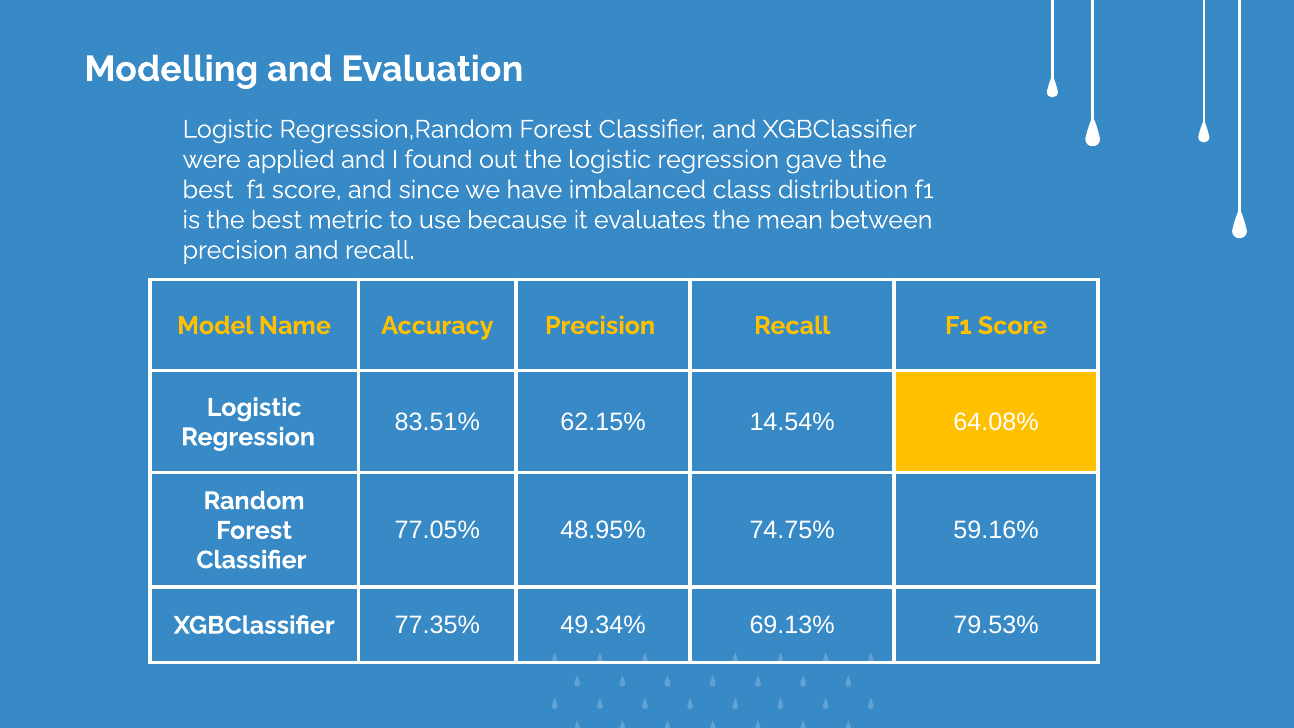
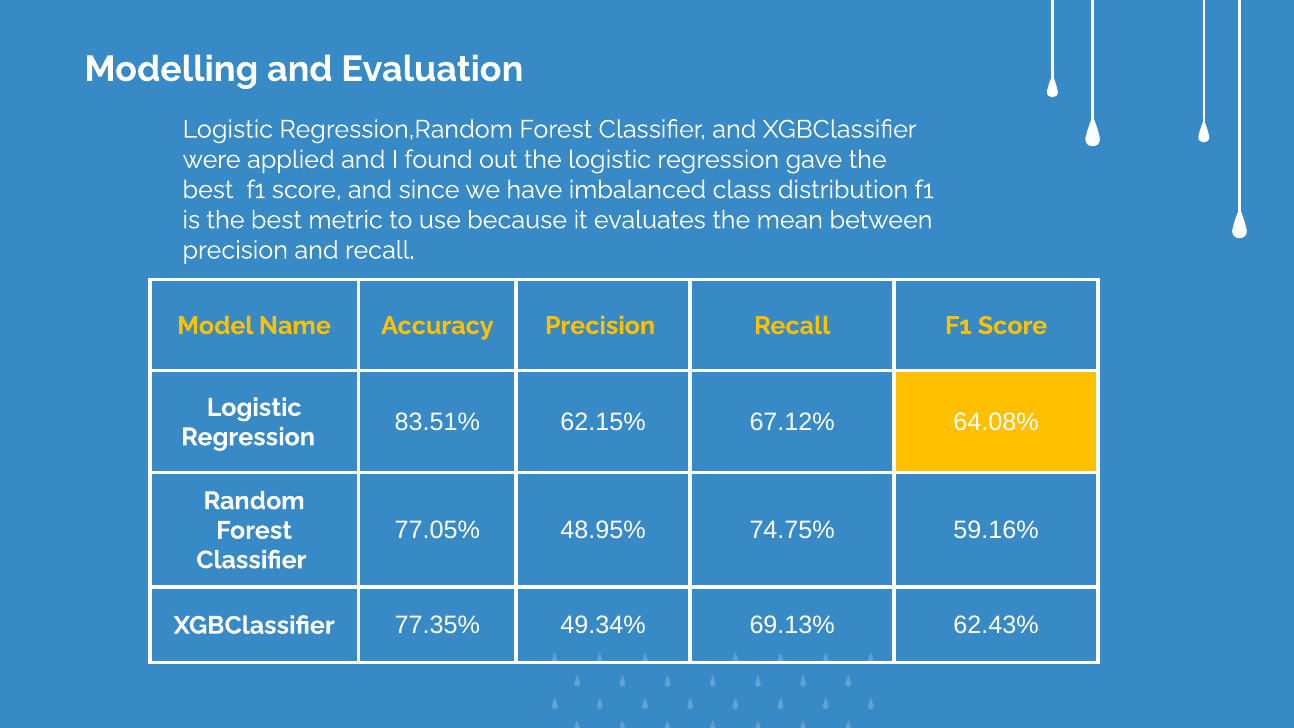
14.54%: 14.54% -> 67.12%
79.53%: 79.53% -> 62.43%
